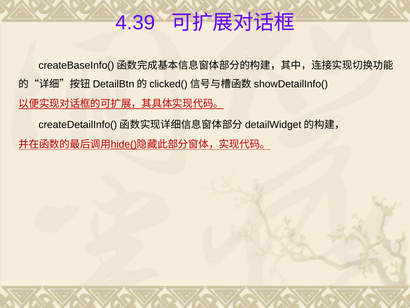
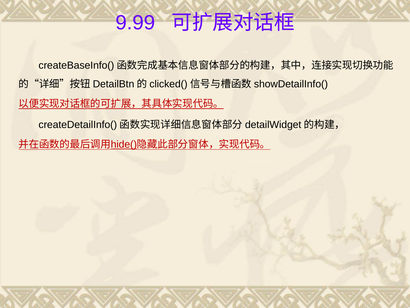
4.39: 4.39 -> 9.99
